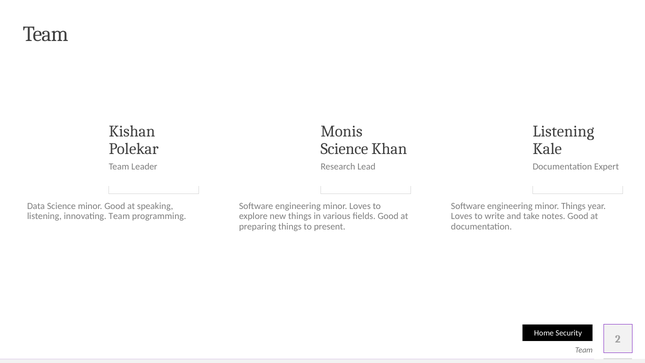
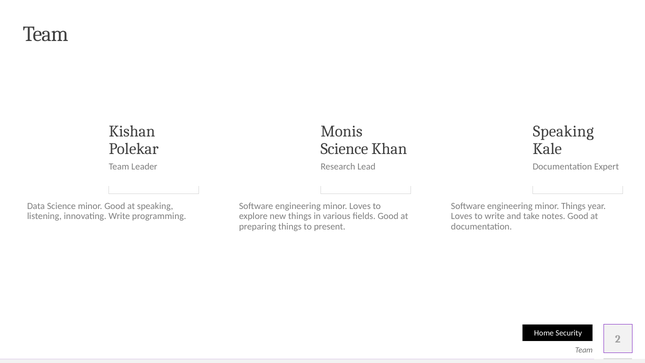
Listening at (563, 131): Listening -> Speaking
innovating Team: Team -> Write
